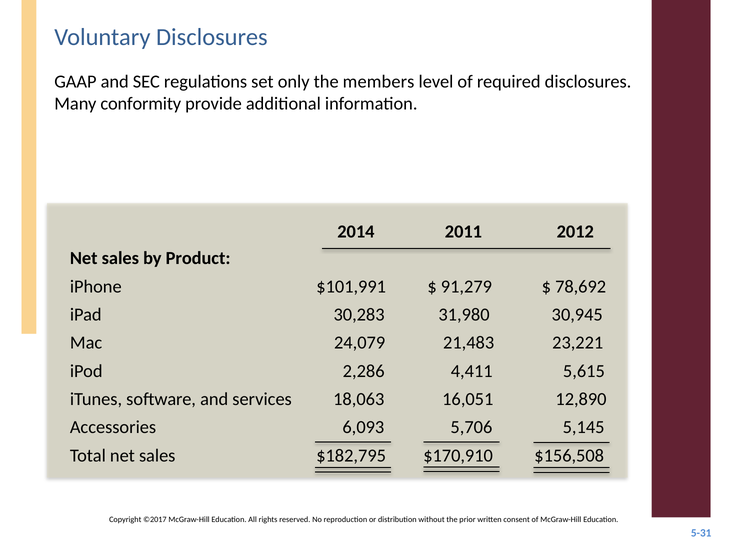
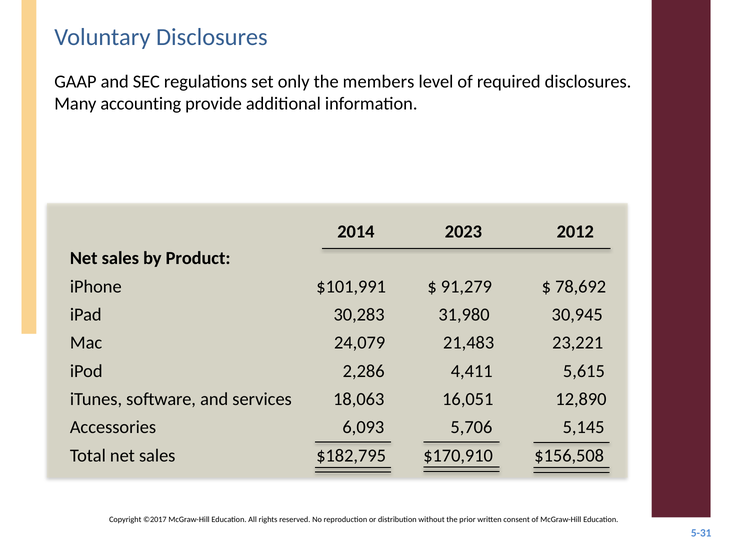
conformity: conformity -> accounting
2011: 2011 -> 2023
